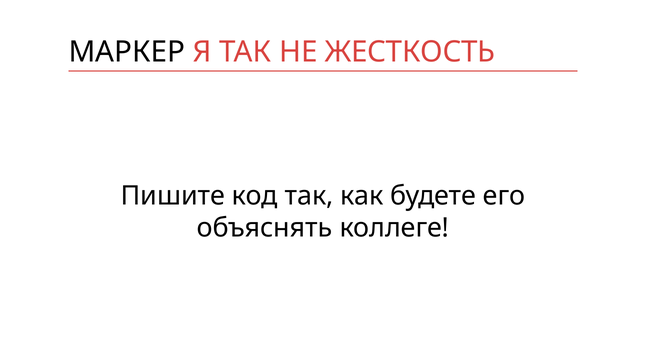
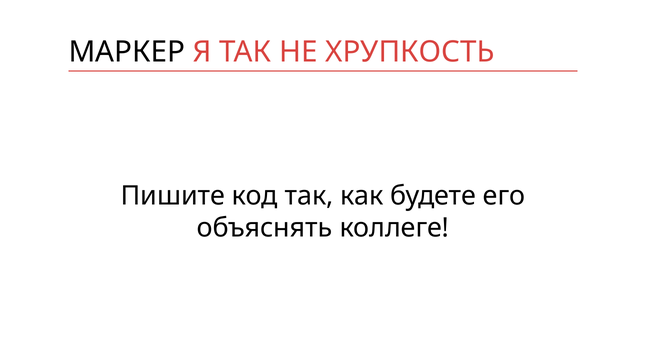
ЖЕСТКОСТЬ: ЖЕСТКОСТЬ -> ХРУПКОСТЬ
